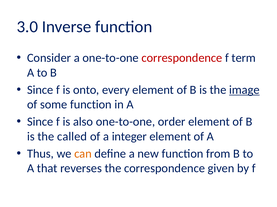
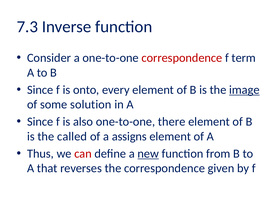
3.0: 3.0 -> 7.3
some function: function -> solution
order: order -> there
integer: integer -> assigns
can colour: orange -> red
new underline: none -> present
